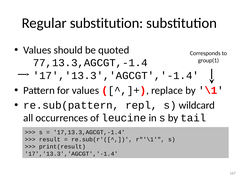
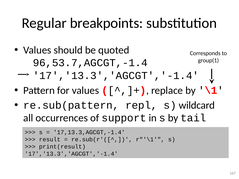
Regular substitution: substitution -> breakpoints
77,13.3,AGCGT,-1.4: 77,13.3,AGCGT,-1.4 -> 96,53.7,AGCGT,-1.4
leucine: leucine -> support
